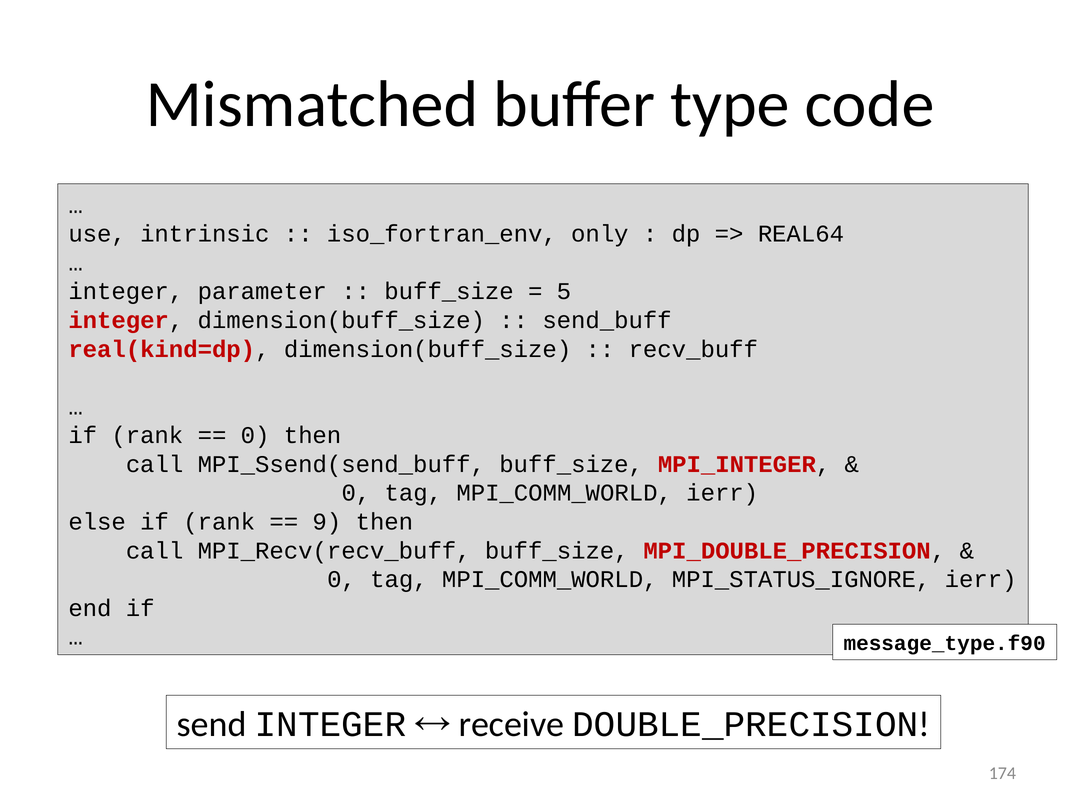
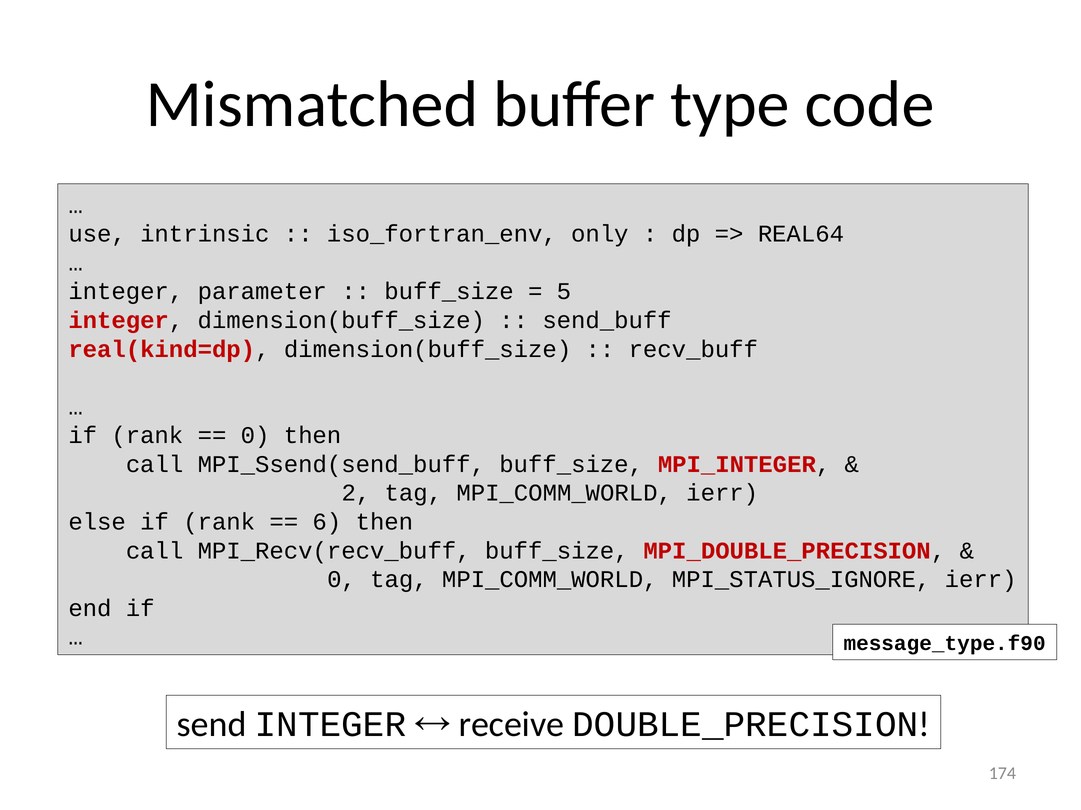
0 at (356, 494): 0 -> 2
9: 9 -> 6
